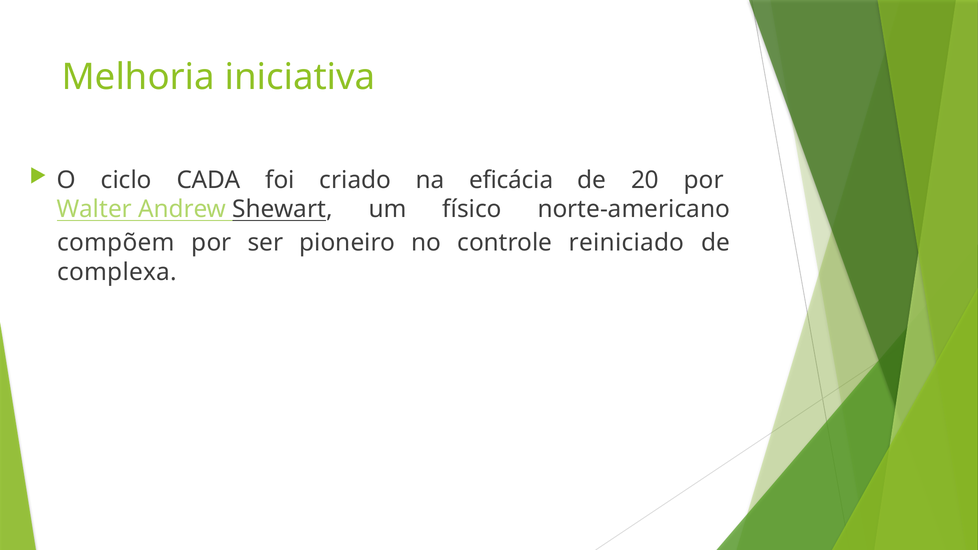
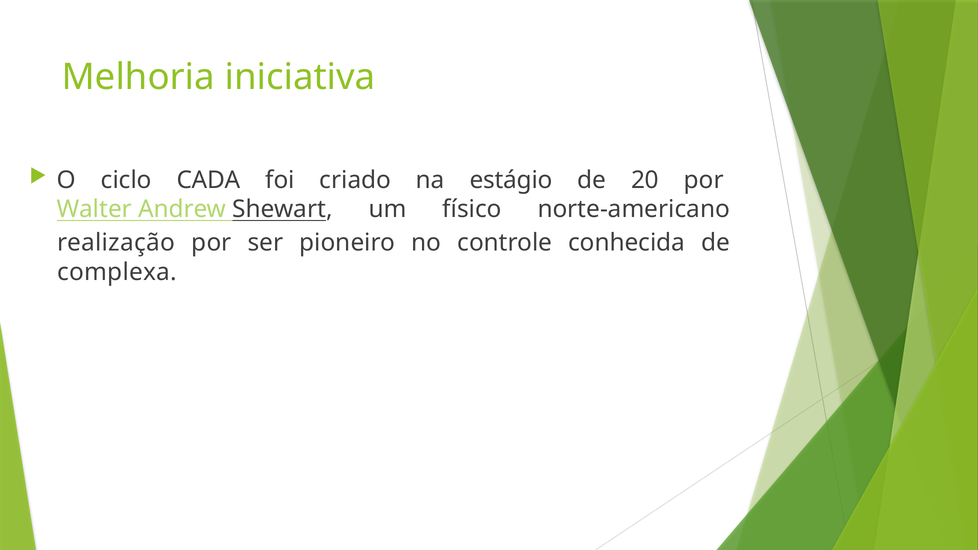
eficácia: eficácia -> estágio
compõem: compõem -> realização
reiniciado: reiniciado -> conhecida
